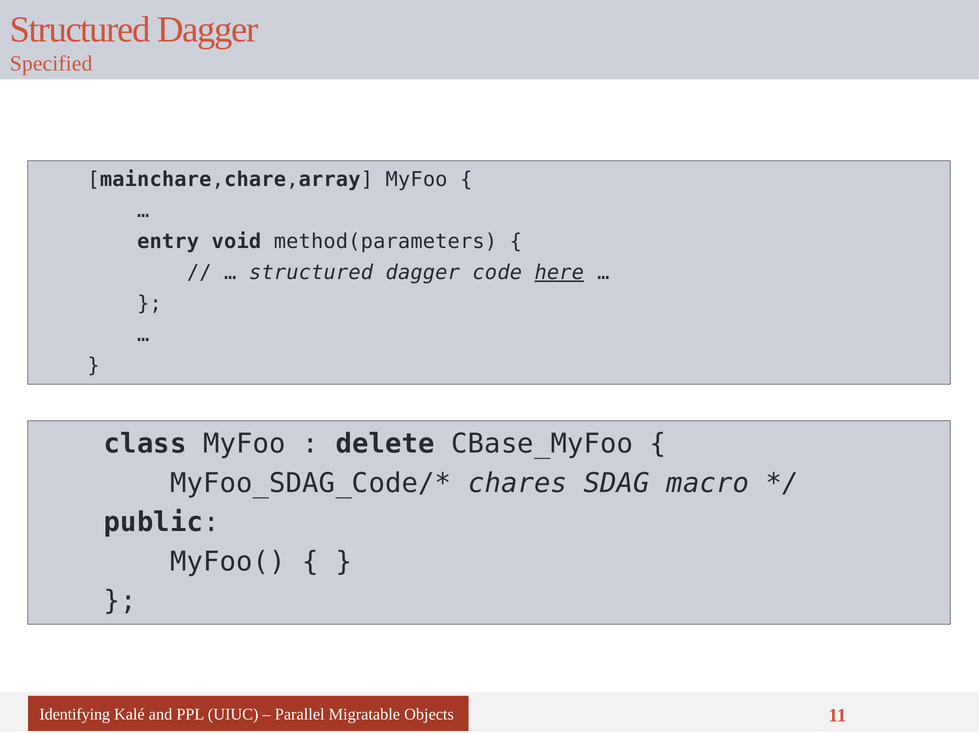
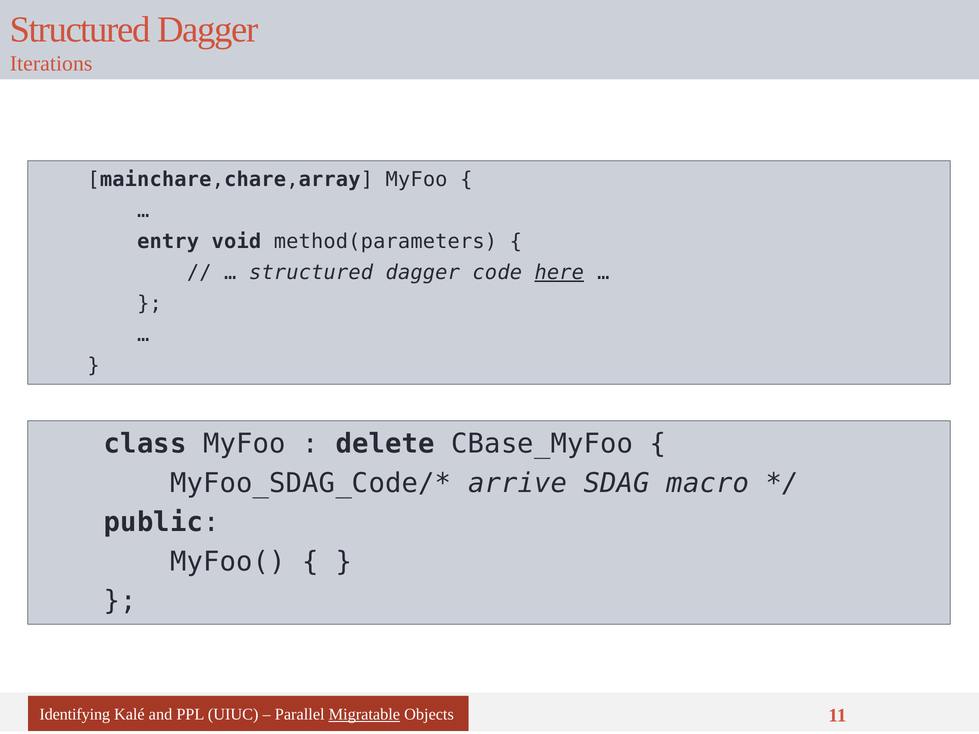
Specified: Specified -> Iterations
chares: chares -> arrive
Migratable underline: none -> present
